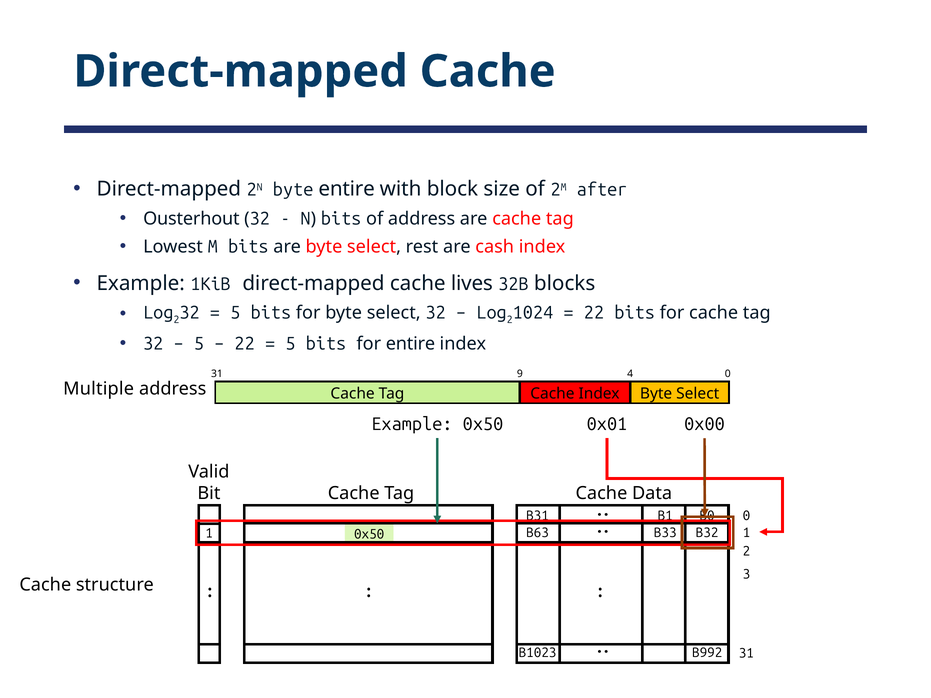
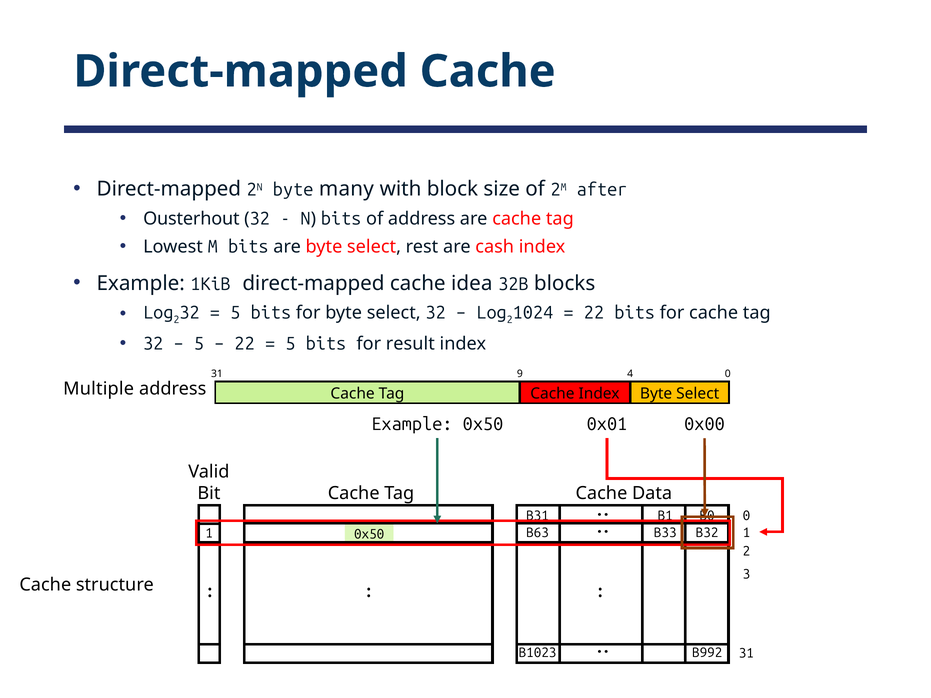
byte entire: entire -> many
lives: lives -> idea
for entire: entire -> result
